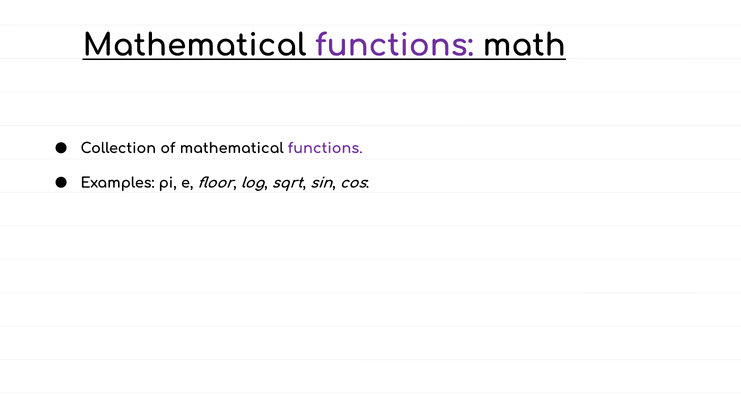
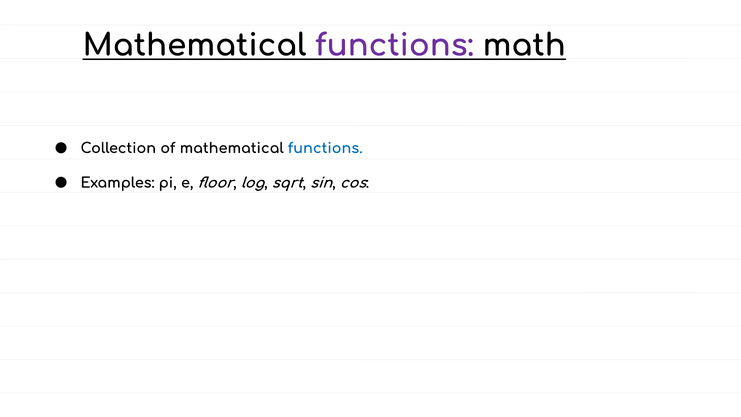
functions at (325, 148) colour: purple -> blue
